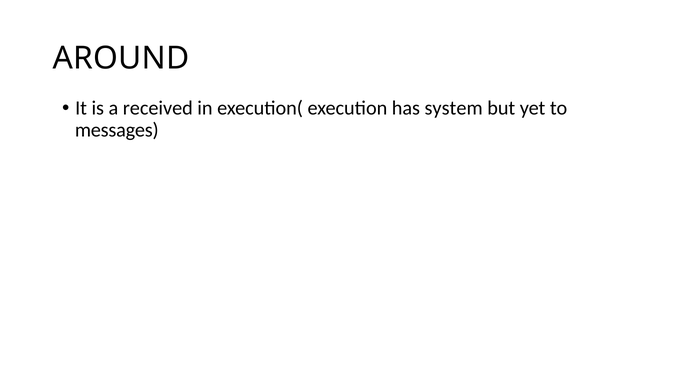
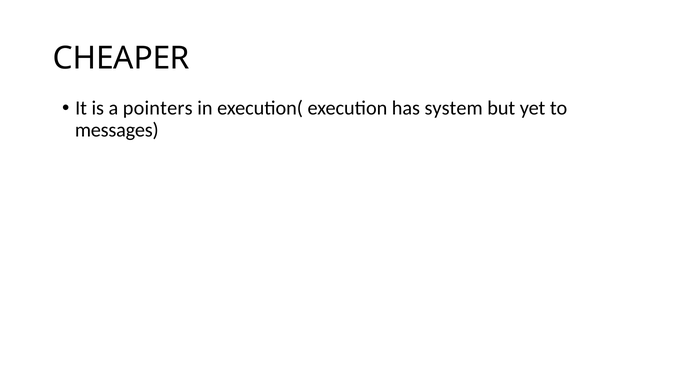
AROUND: AROUND -> CHEAPER
received: received -> pointers
